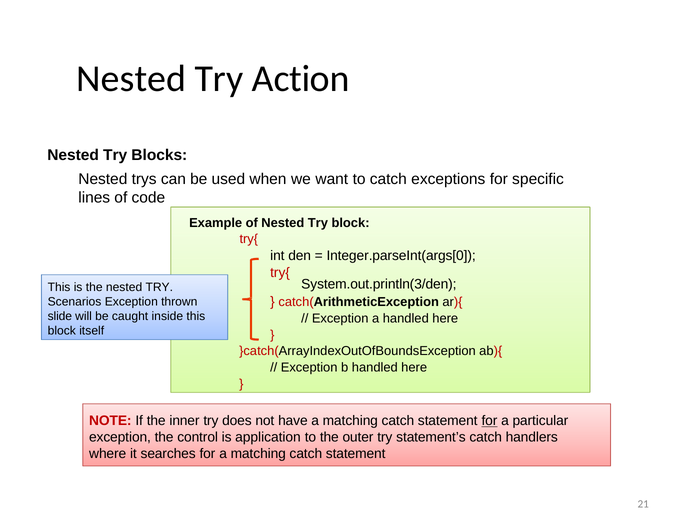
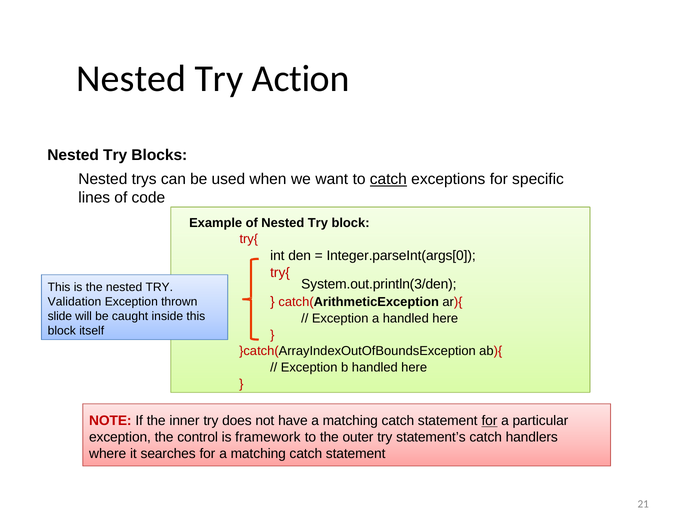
catch at (388, 179) underline: none -> present
Scenarios: Scenarios -> Validation
application: application -> framework
